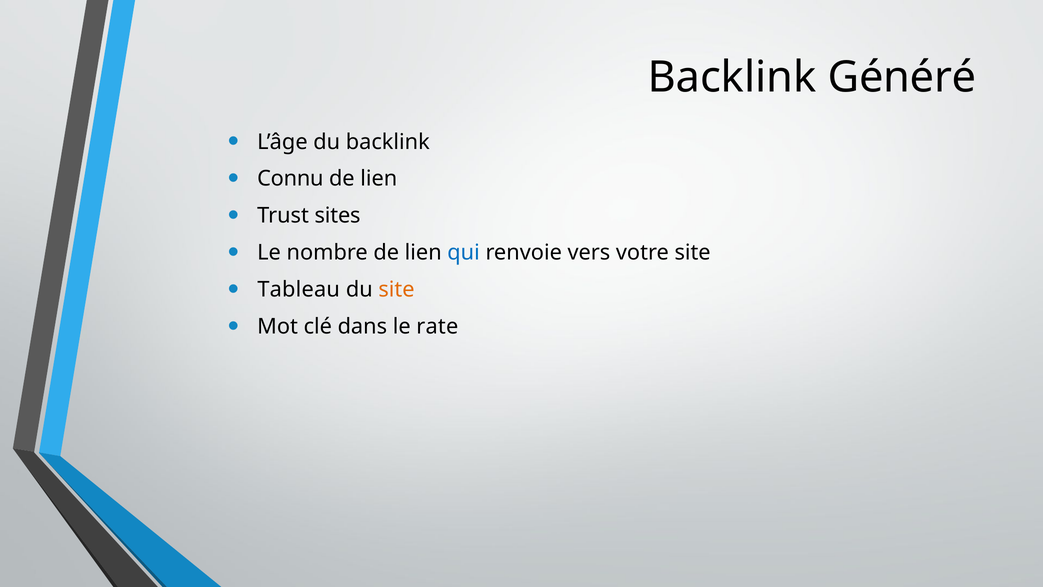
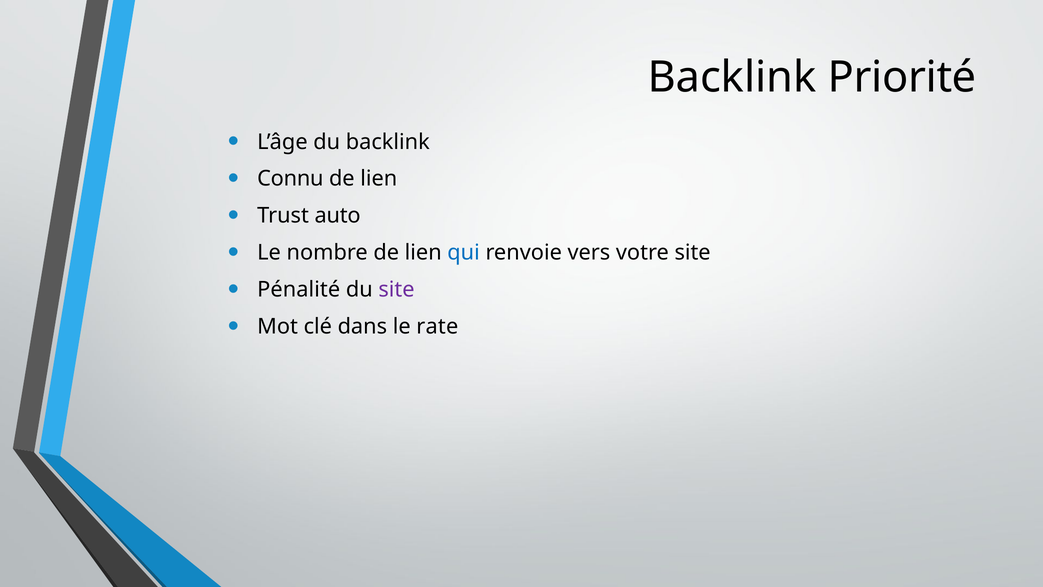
Généré: Généré -> Priorité
sites: sites -> auto
Tableau: Tableau -> Pénalité
site at (397, 290) colour: orange -> purple
